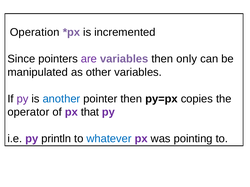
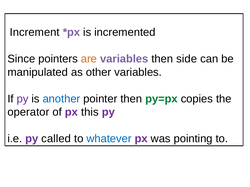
Operation: Operation -> Increment
are colour: purple -> orange
only: only -> side
py=px colour: black -> green
that: that -> this
println: println -> called
